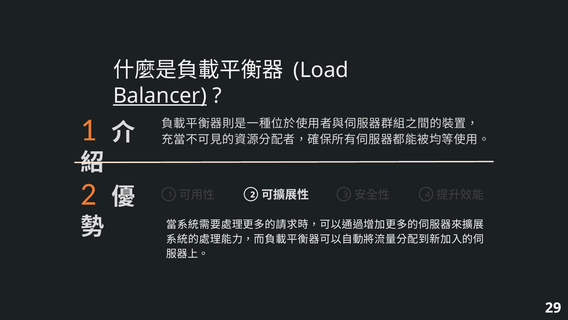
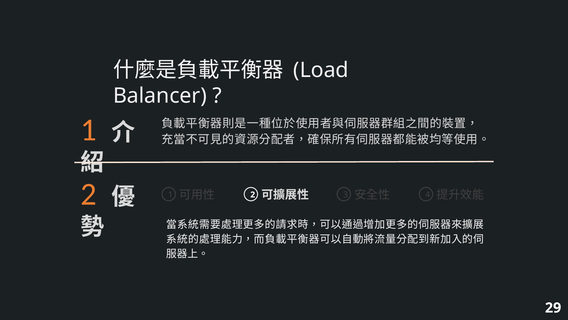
Balancer underline: present -> none
